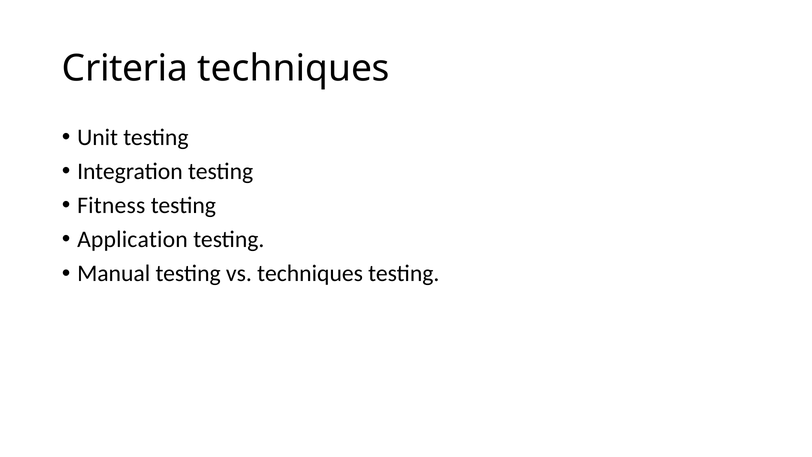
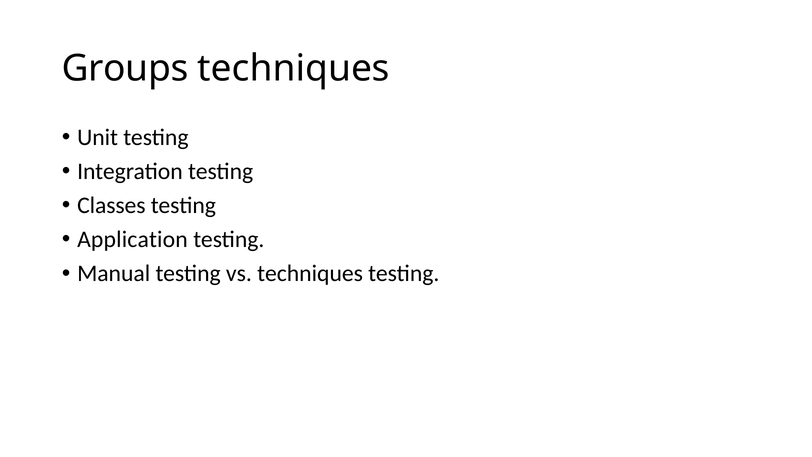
Criteria: Criteria -> Groups
Fitness: Fitness -> Classes
